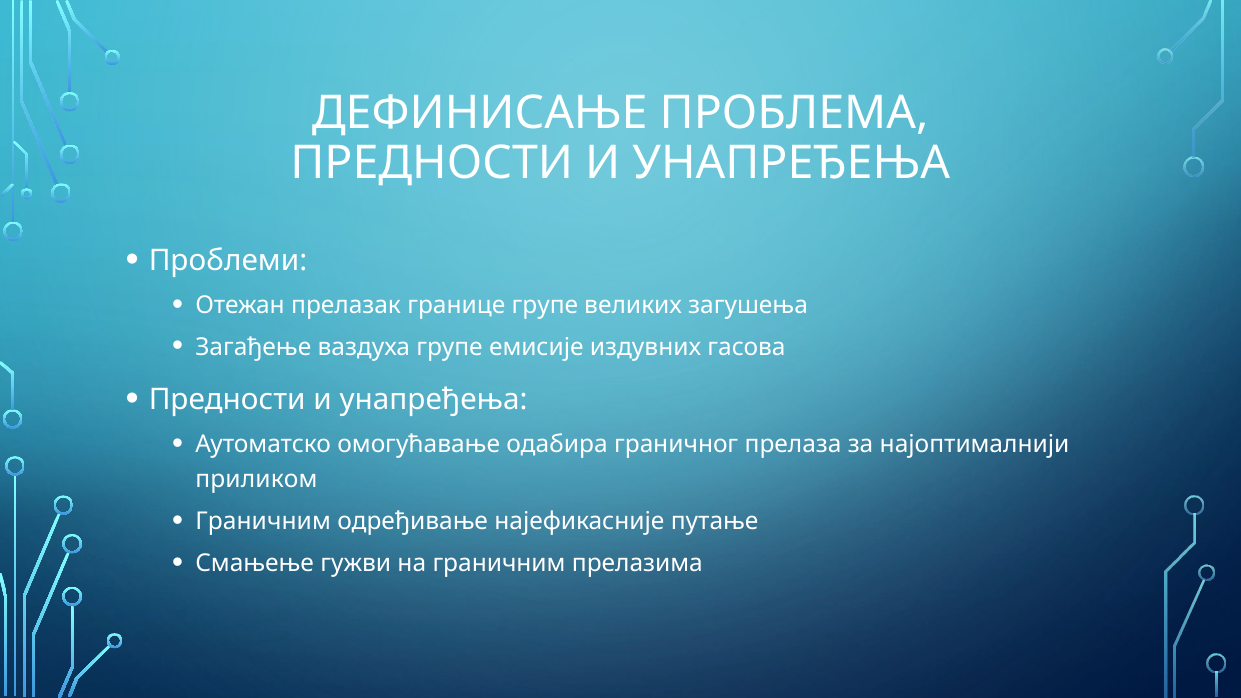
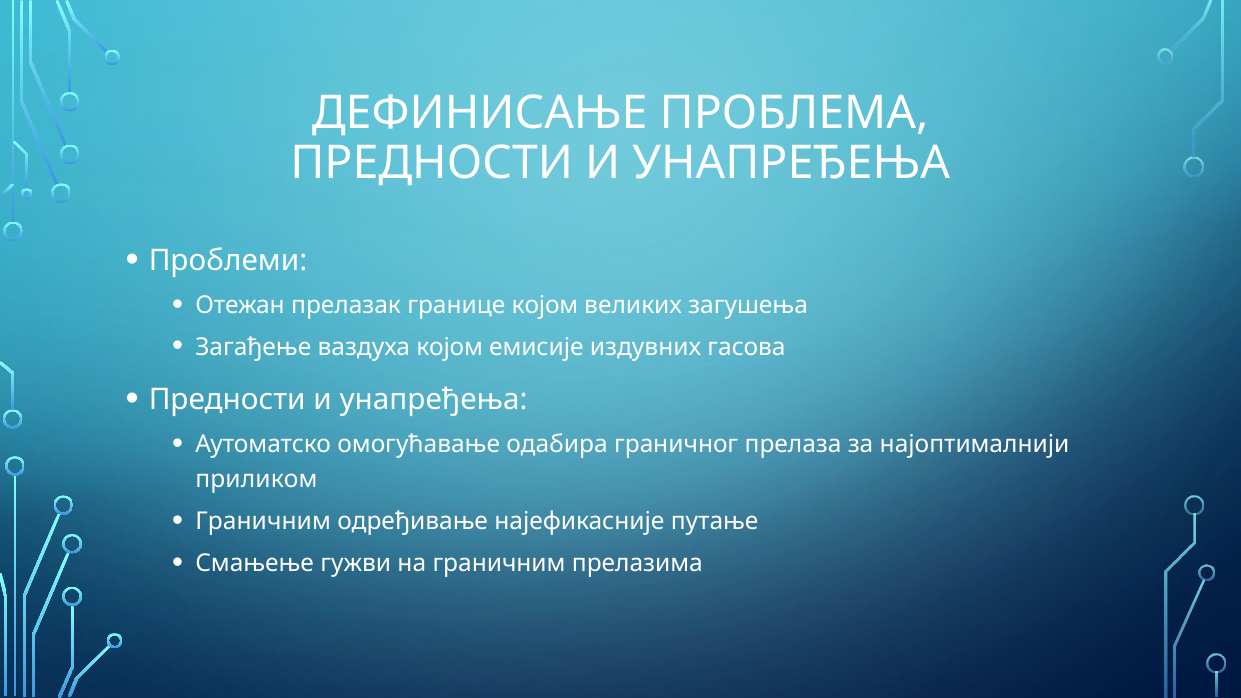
границе групе: групе -> којом
ваздуха групе: групе -> којом
